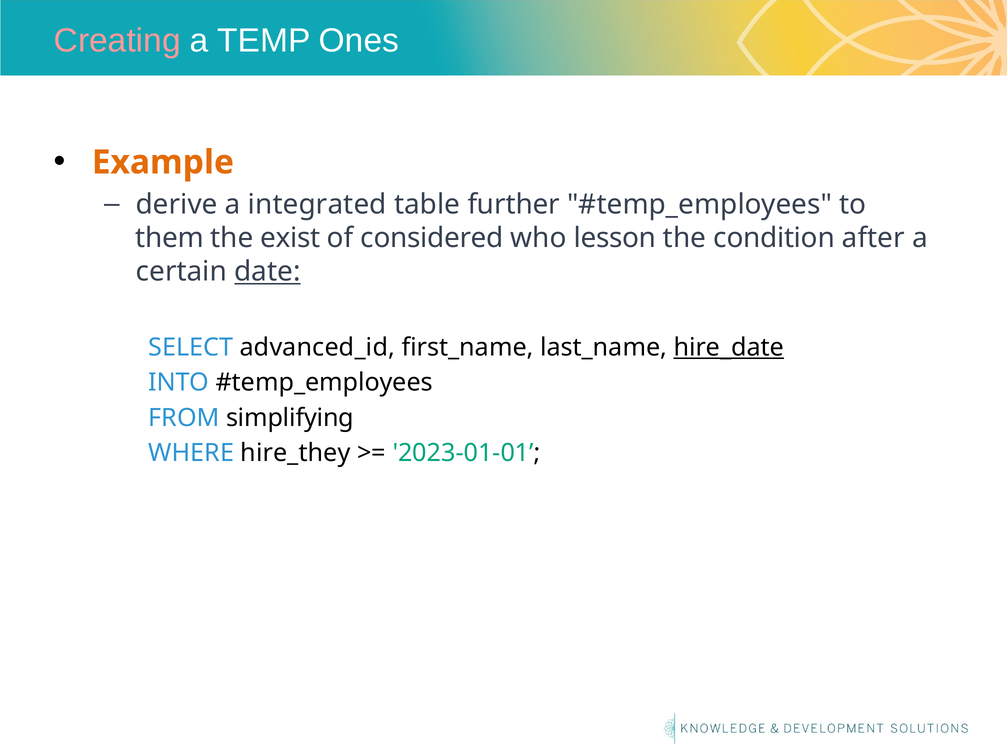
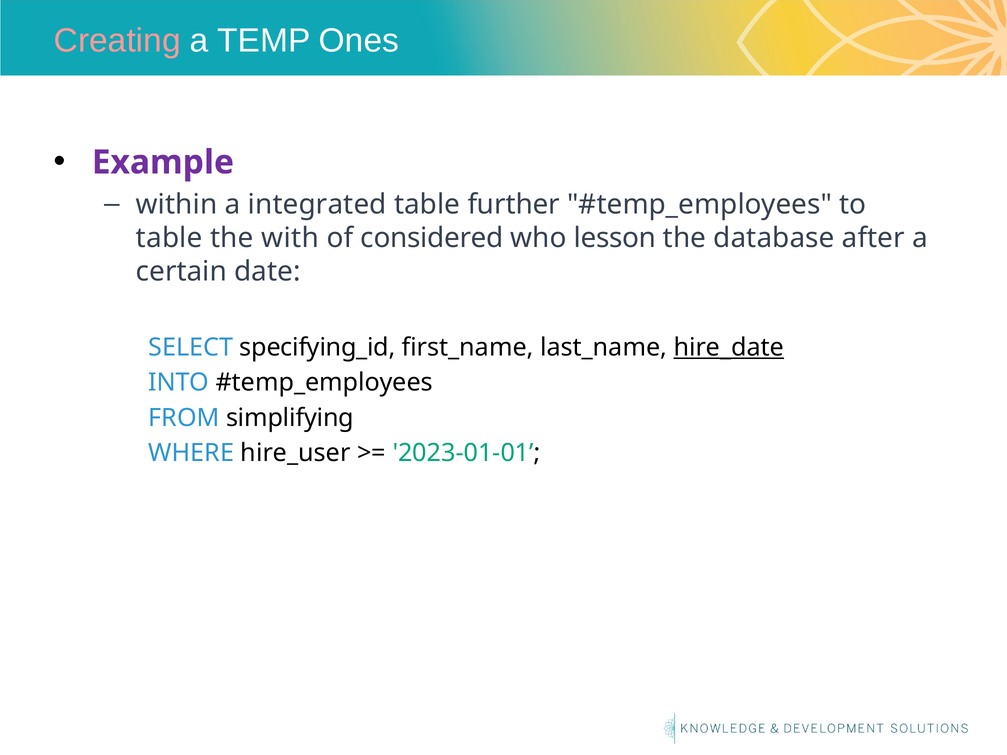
Example colour: orange -> purple
derive: derive -> within
them at (169, 238): them -> table
exist: exist -> with
condition: condition -> database
date underline: present -> none
advanced_id: advanced_id -> specifying_id
hire_they: hire_they -> hire_user
